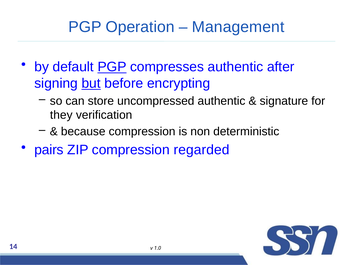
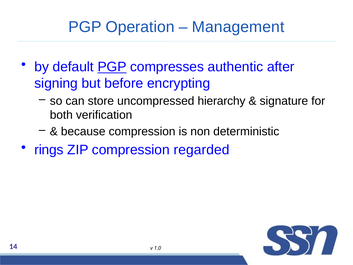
but underline: present -> none
uncompressed authentic: authentic -> hierarchy
they: they -> both
pairs: pairs -> rings
